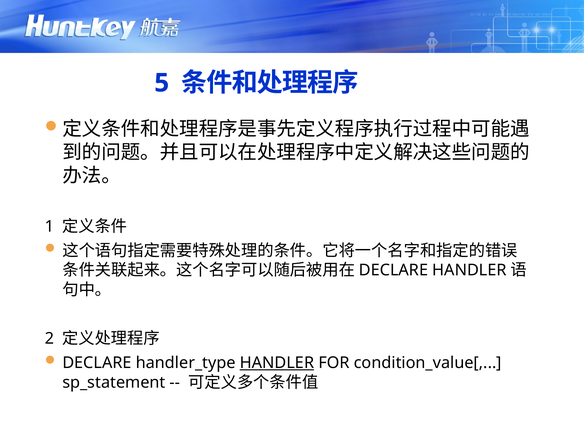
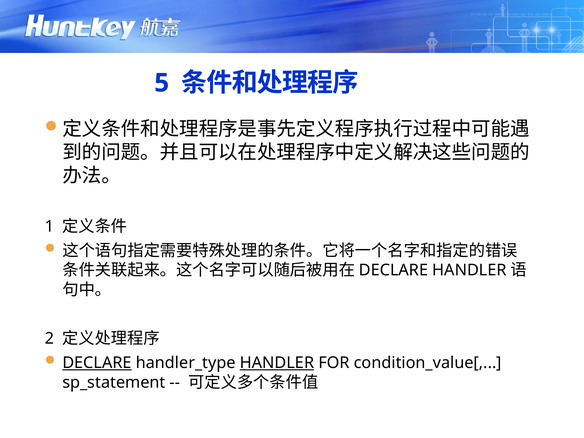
DECLARE at (97, 363) underline: none -> present
